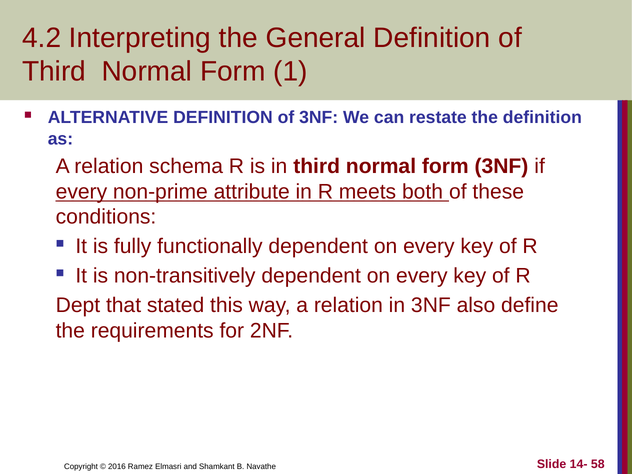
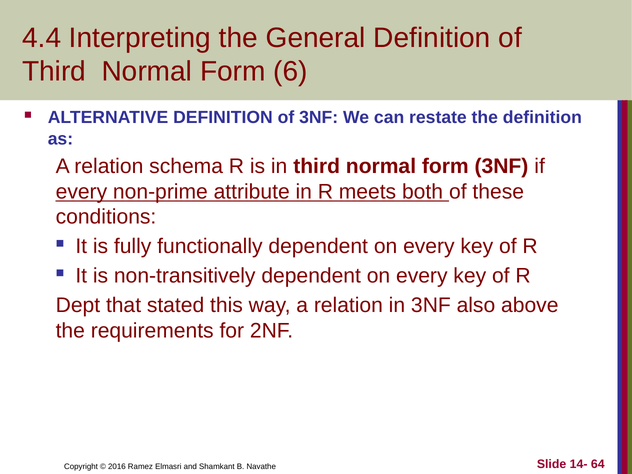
4.2: 4.2 -> 4.4
1: 1 -> 6
define: define -> above
58: 58 -> 64
